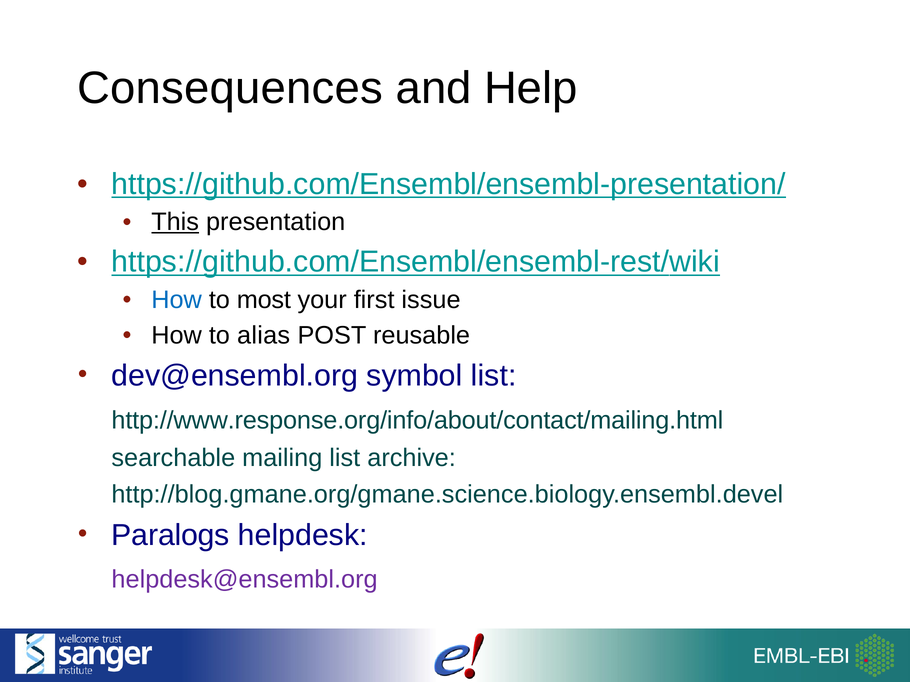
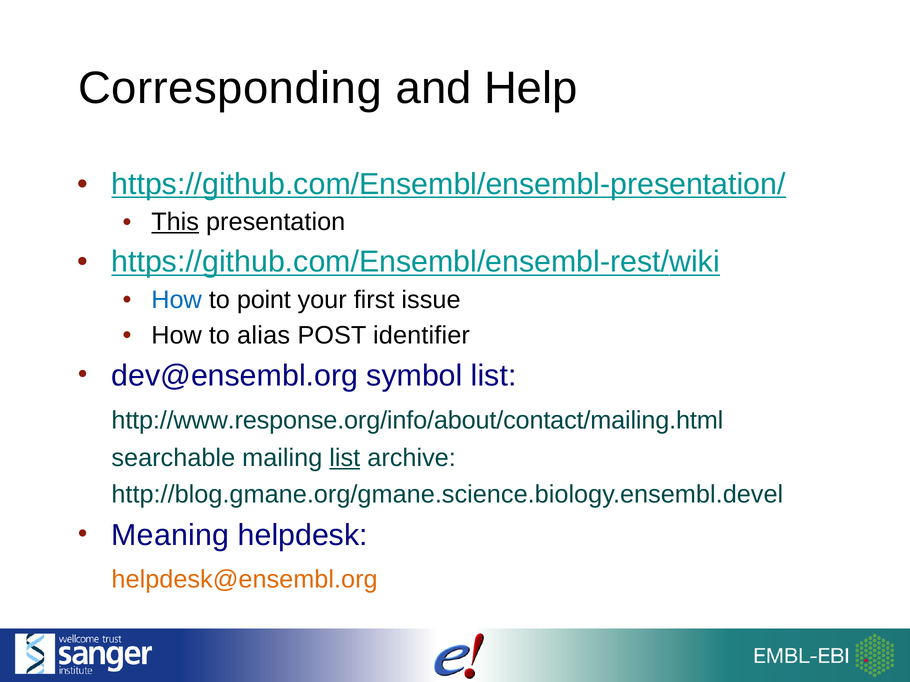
Consequences: Consequences -> Corresponding
most: most -> point
reusable: reusable -> identifier
list at (345, 458) underline: none -> present
Paralogs: Paralogs -> Meaning
helpdesk@ensembl.org colour: purple -> orange
